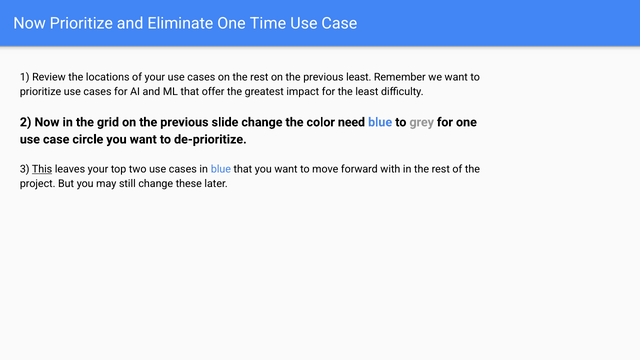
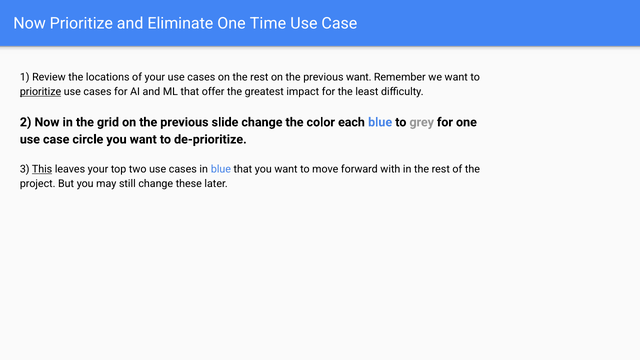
previous least: least -> want
prioritize at (41, 92) underline: none -> present
need: need -> each
